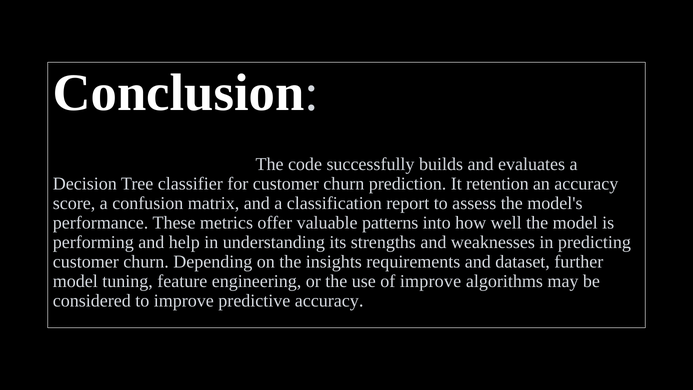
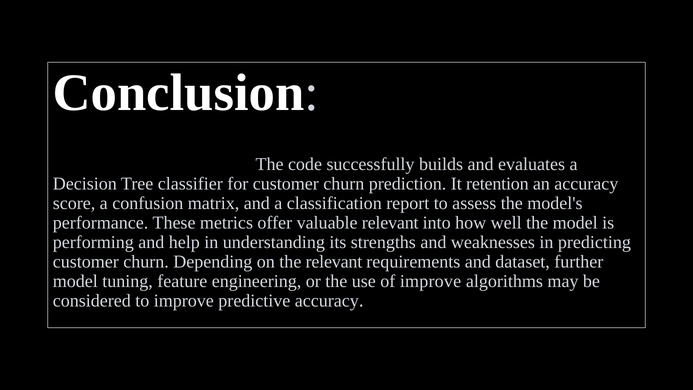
valuable patterns: patterns -> relevant
the insights: insights -> relevant
